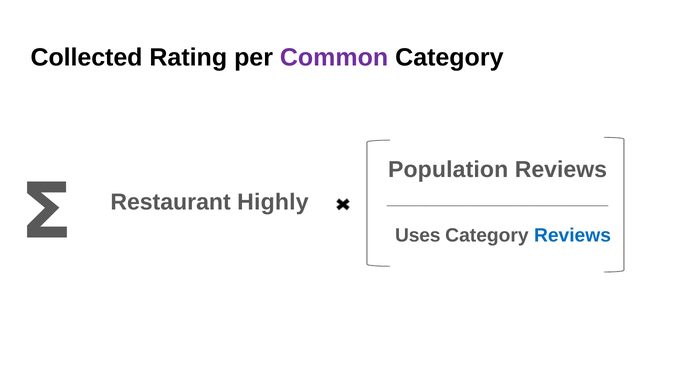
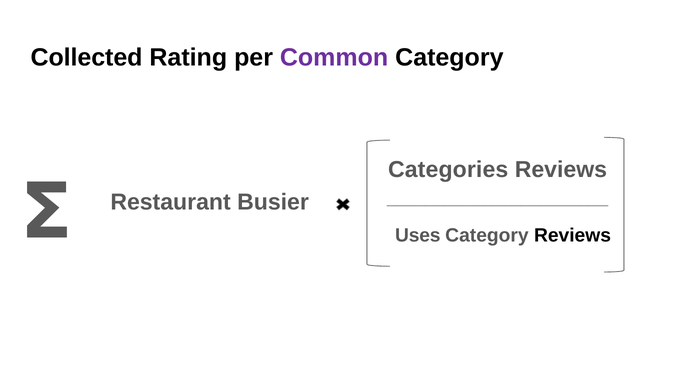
Population: Population -> Categories
Highly: Highly -> Busier
Reviews at (572, 236) colour: blue -> black
